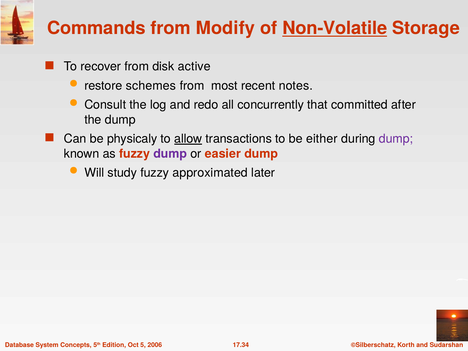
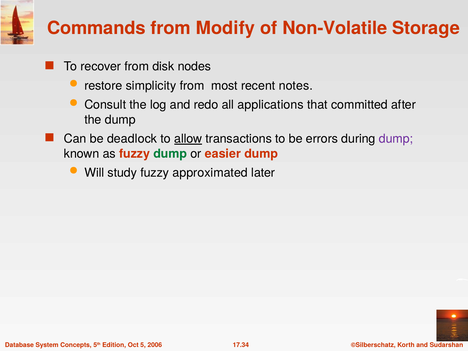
Non-Volatile underline: present -> none
active: active -> nodes
schemes: schemes -> simplicity
concurrently: concurrently -> applications
physicaly: physicaly -> deadlock
either: either -> errors
dump at (170, 154) colour: purple -> green
